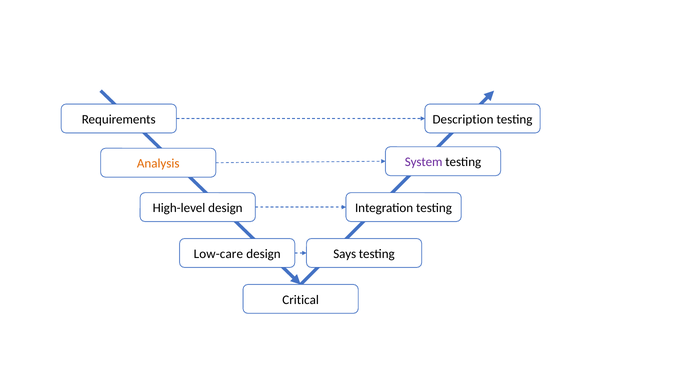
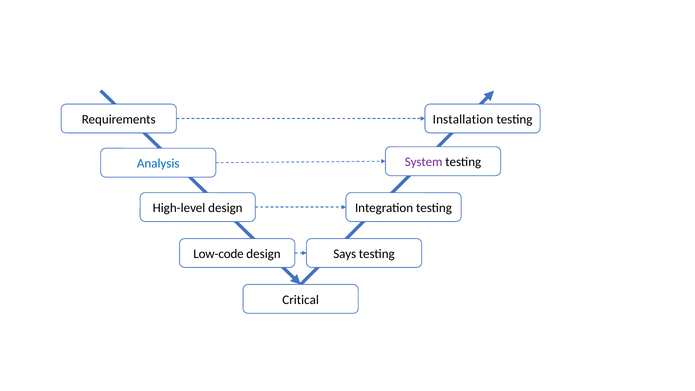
Description: Description -> Installation
Analysis colour: orange -> blue
Low-care: Low-care -> Low-code
